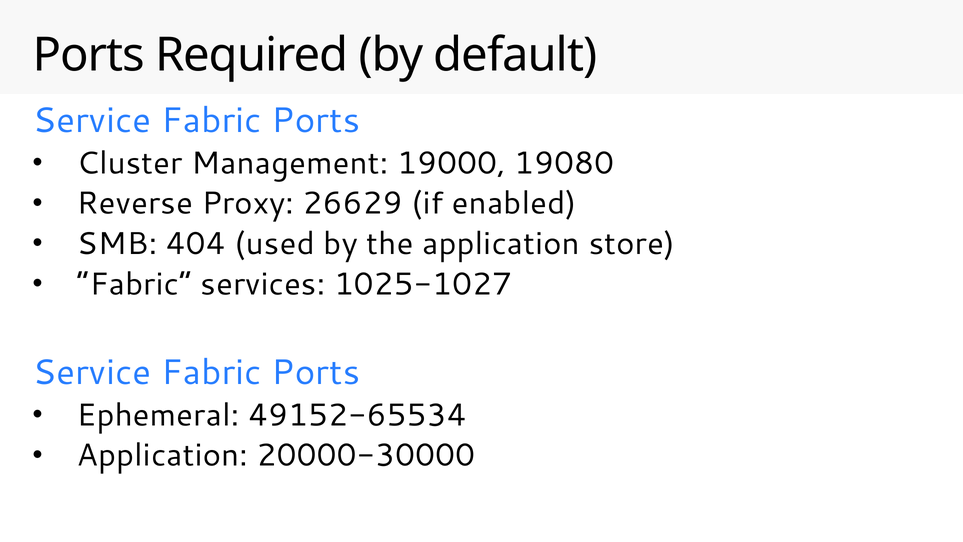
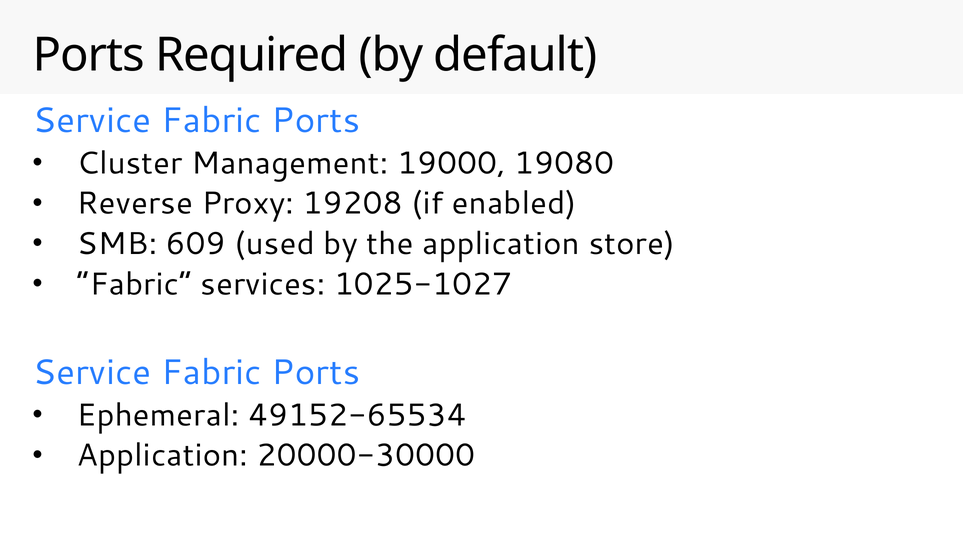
26629: 26629 -> 19208
404: 404 -> 609
